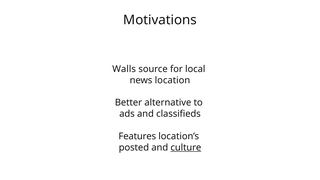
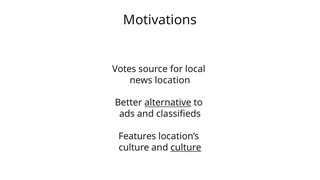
Walls: Walls -> Votes
alternative underline: none -> present
posted at (134, 147): posted -> culture
